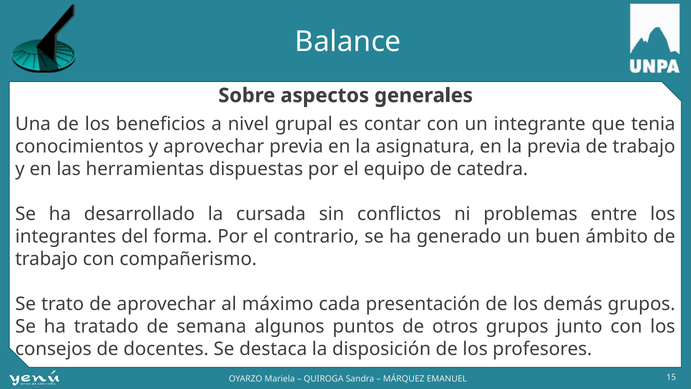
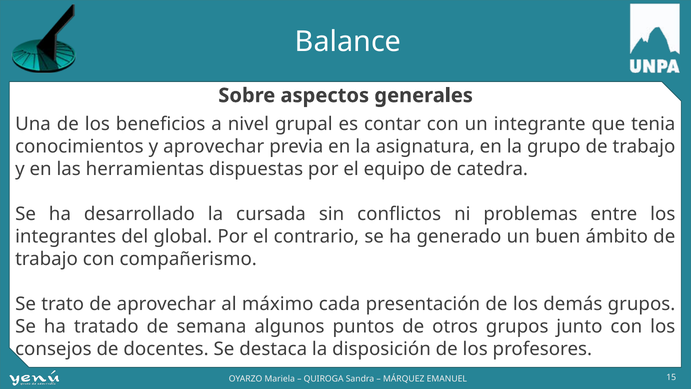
la previa: previa -> grupo
forma: forma -> global
